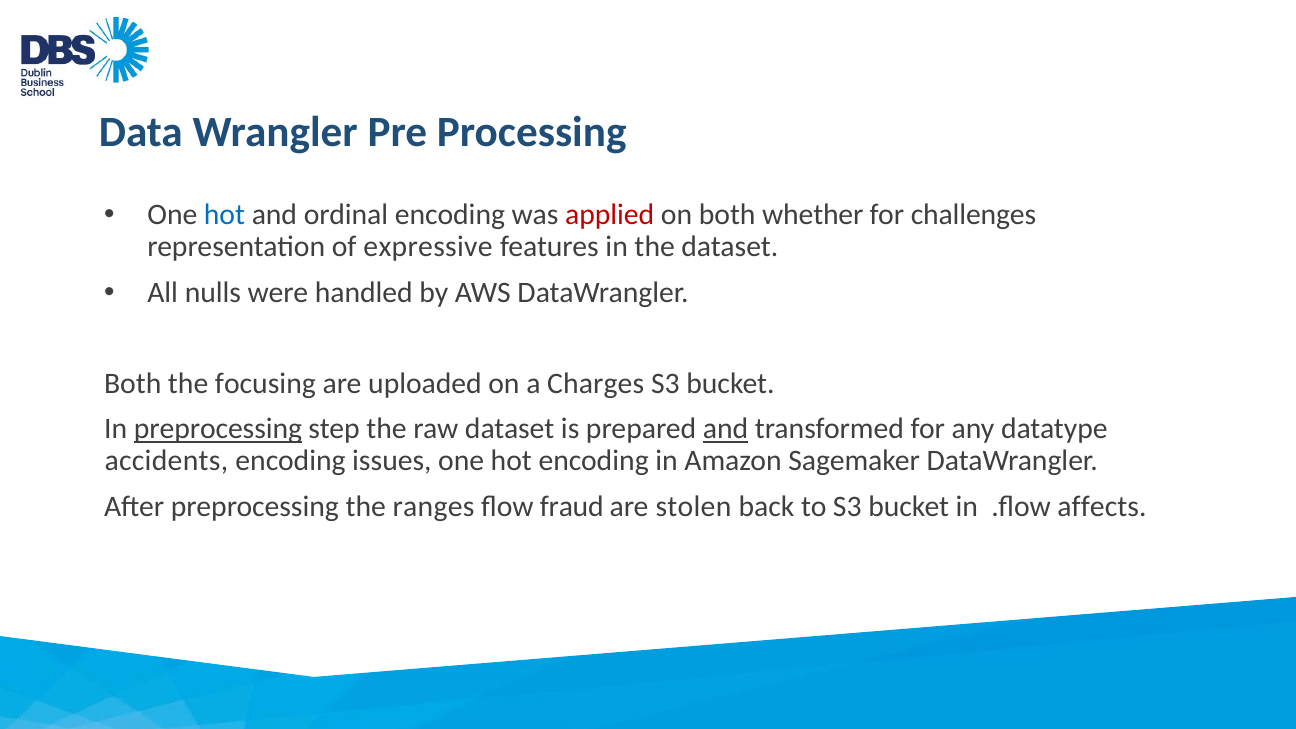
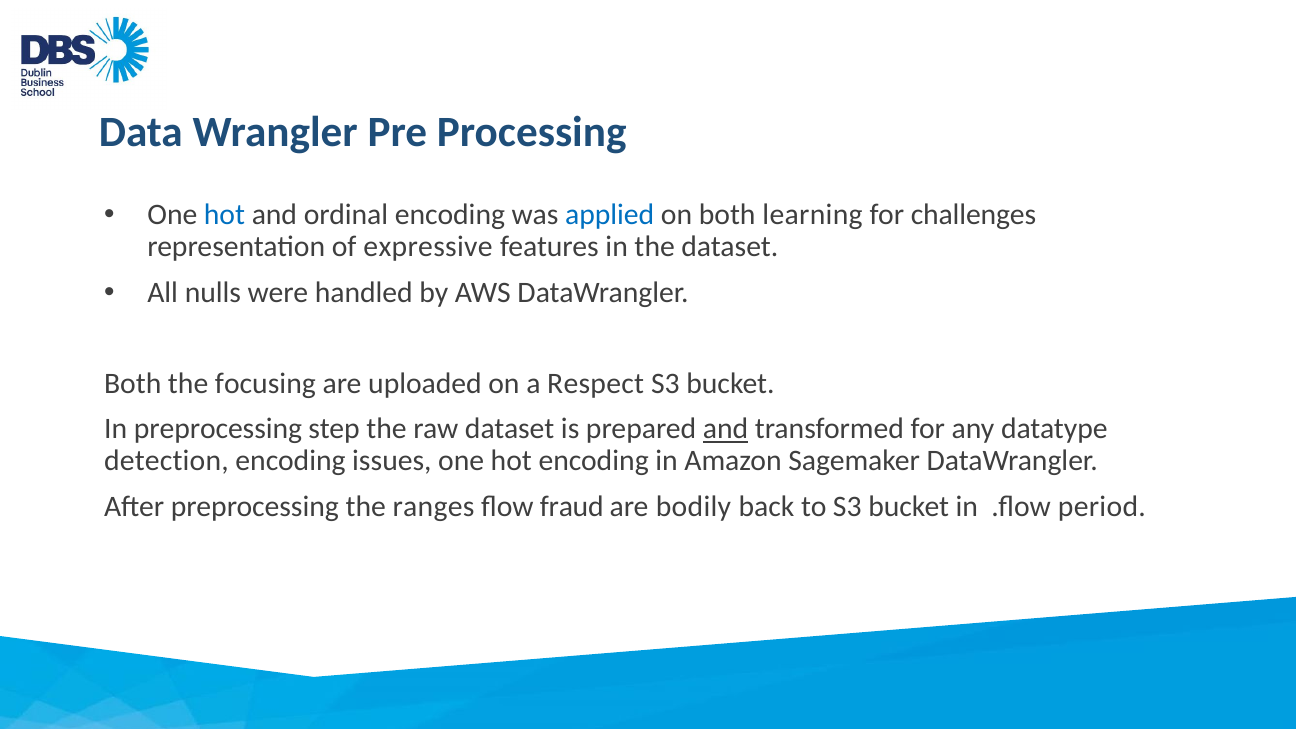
applied colour: red -> blue
whether: whether -> learning
Charges: Charges -> Respect
preprocessing at (218, 429) underline: present -> none
accidents: accidents -> detection
stolen: stolen -> bodily
affects: affects -> period
